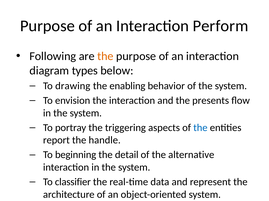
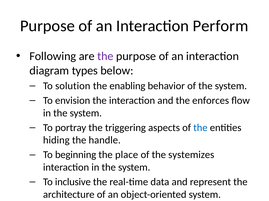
the at (105, 56) colour: orange -> purple
drawing: drawing -> solution
presents: presents -> enforces
report: report -> hiding
detail: detail -> place
alternative: alternative -> systemizes
classifier: classifier -> inclusive
